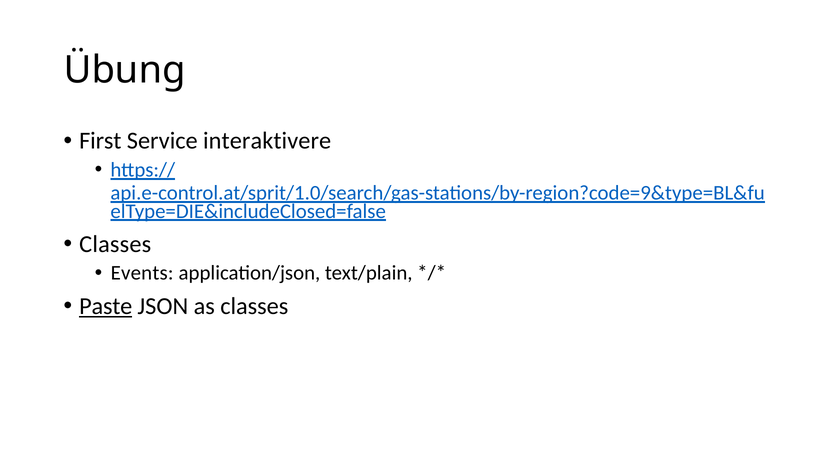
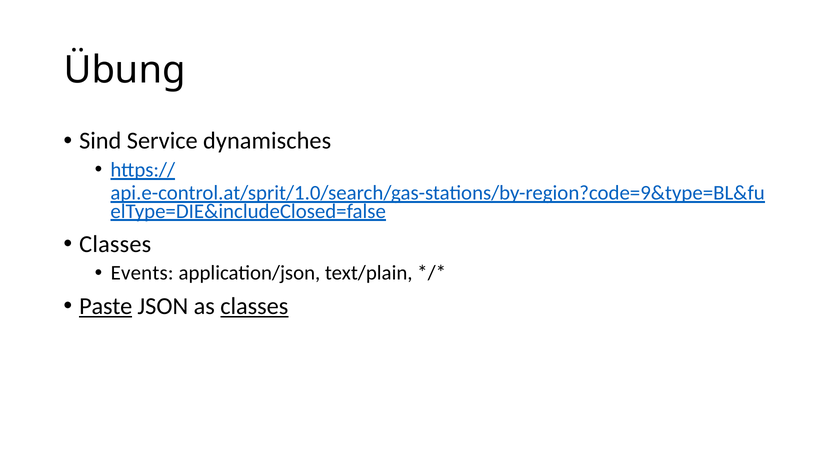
First: First -> Sind
interaktivere: interaktivere -> dynamisches
classes at (254, 306) underline: none -> present
